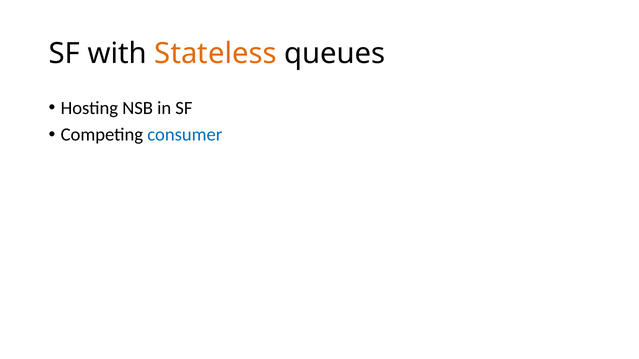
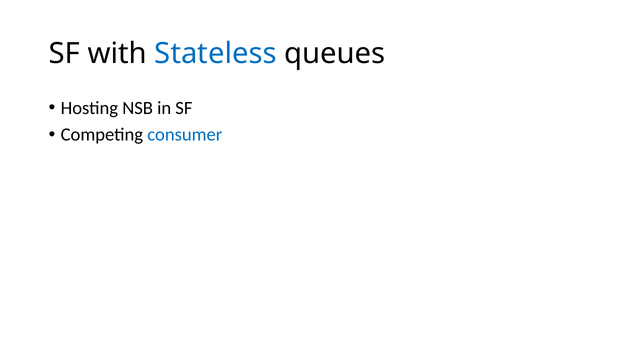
Stateless colour: orange -> blue
